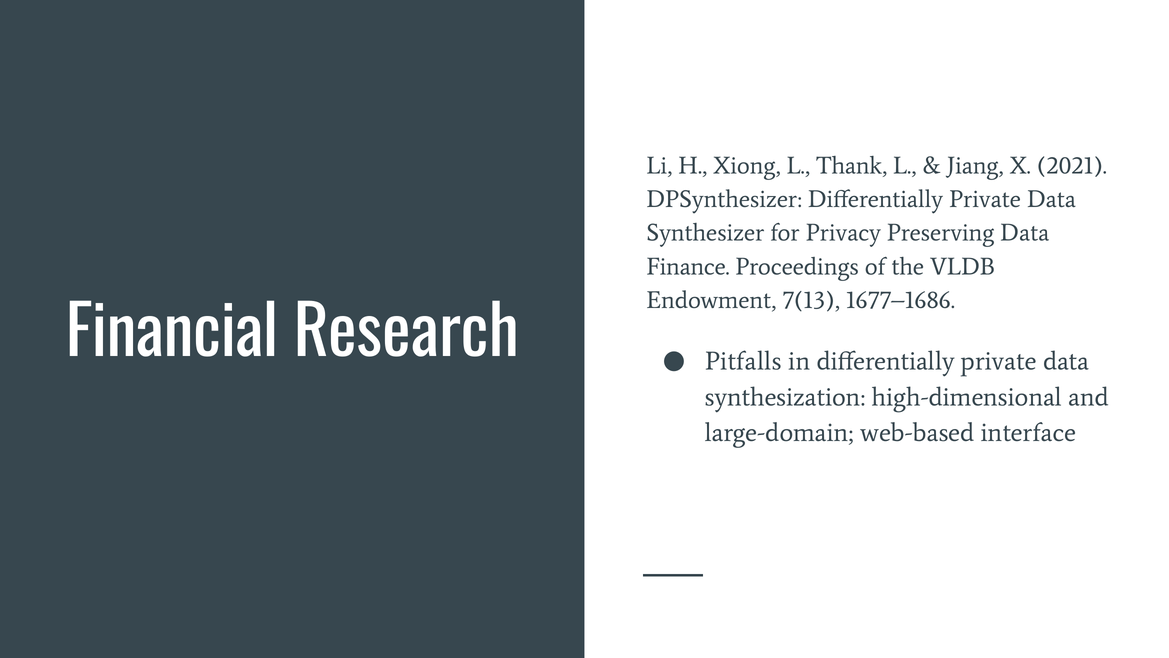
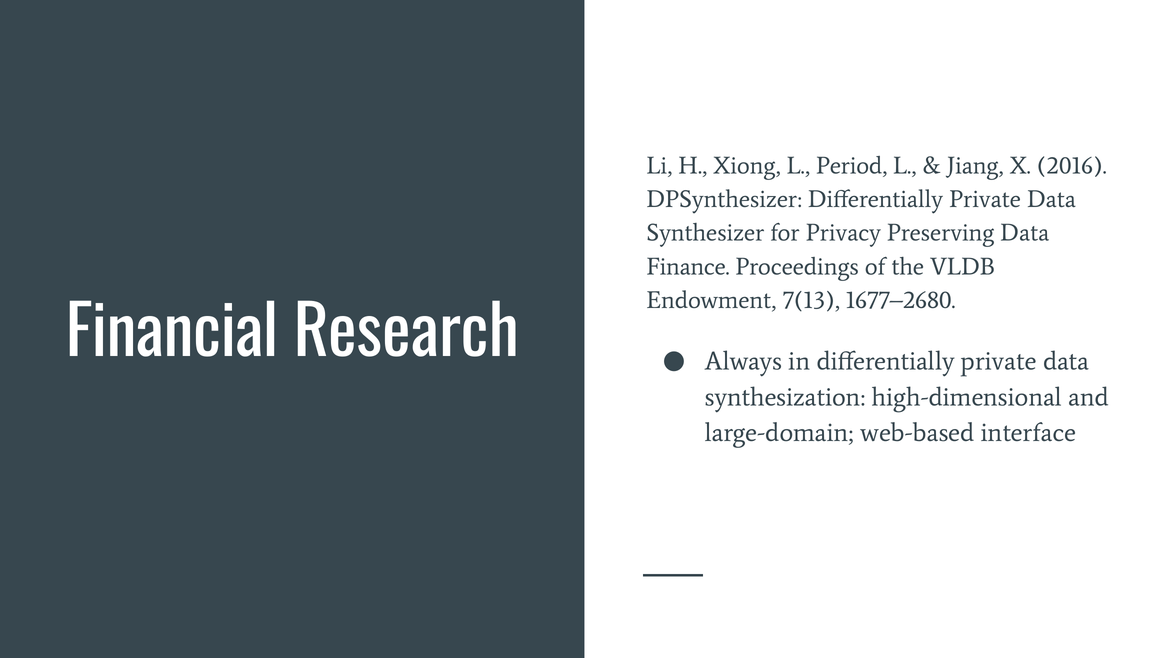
Thank: Thank -> Period
2021: 2021 -> 2016
1677–1686: 1677–1686 -> 1677–2680
Pitfalls: Pitfalls -> Always
